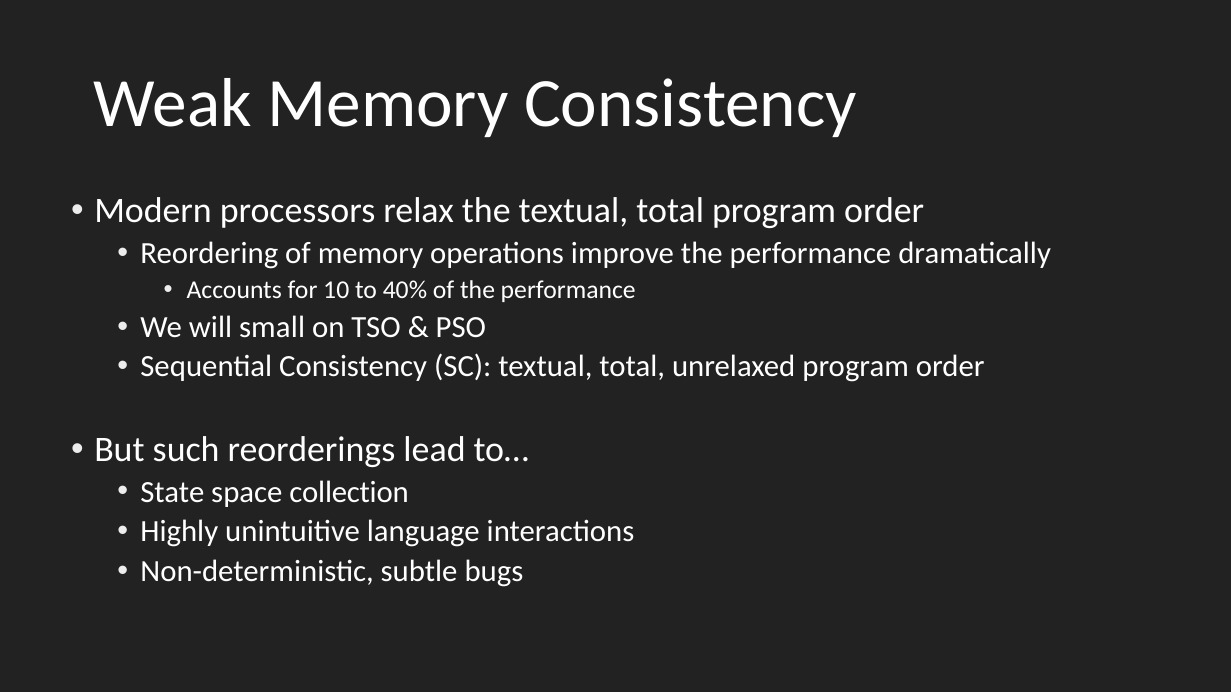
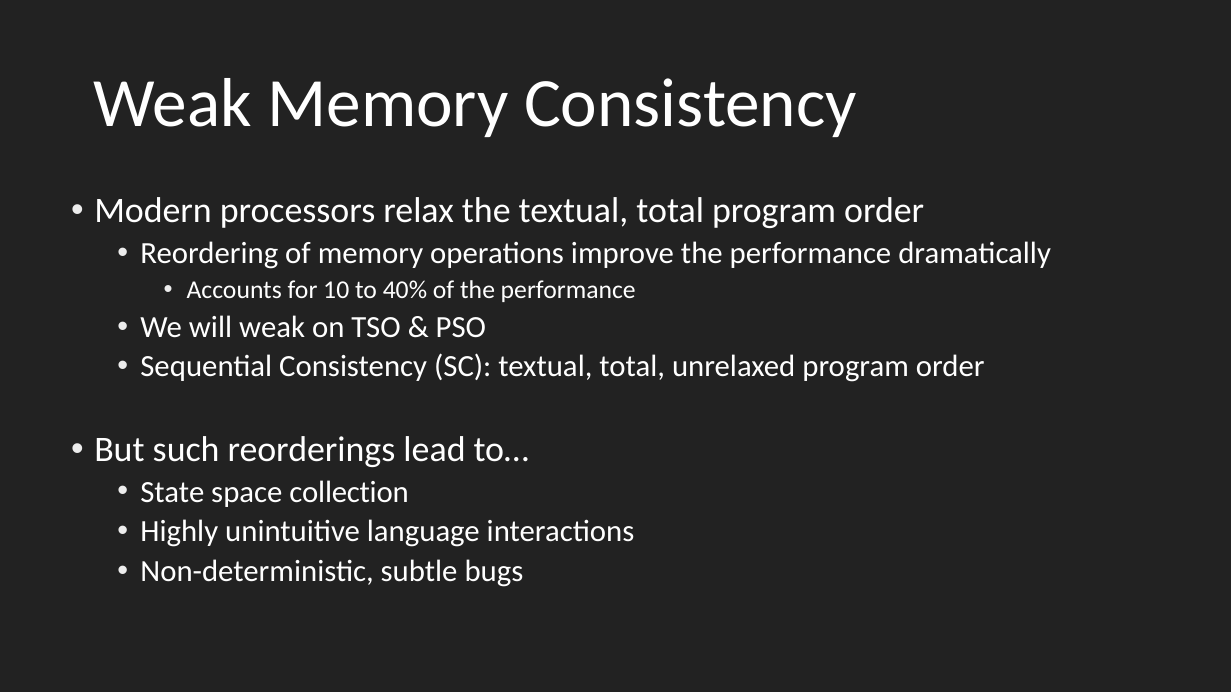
will small: small -> weak
